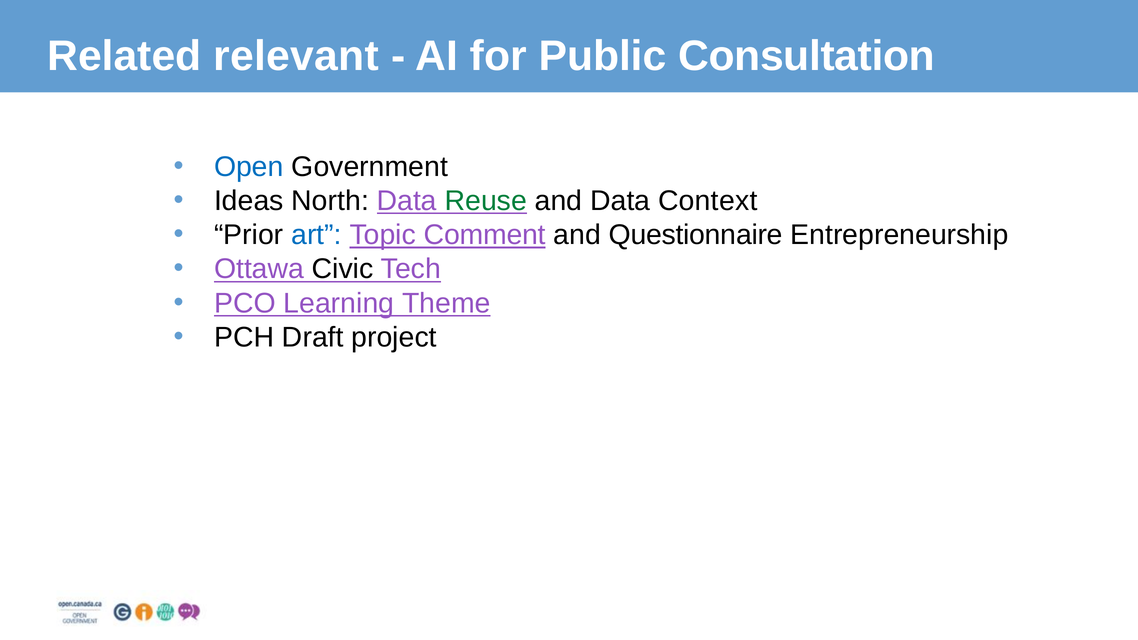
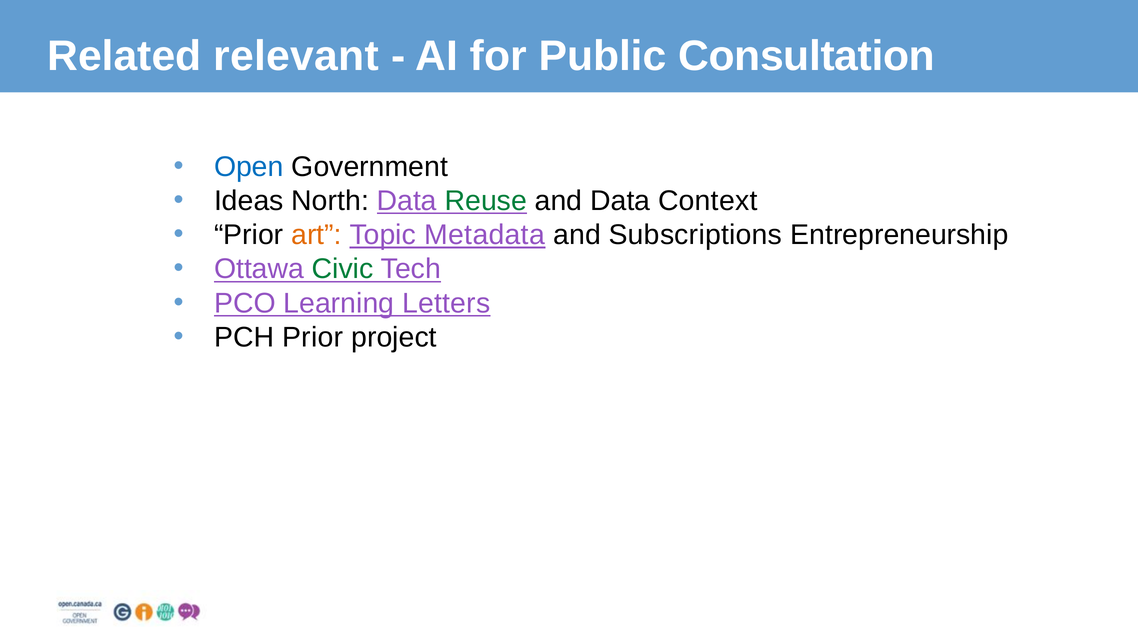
art colour: blue -> orange
Comment: Comment -> Metadata
Questionnaire: Questionnaire -> Subscriptions
Civic colour: black -> green
Theme: Theme -> Letters
PCH Draft: Draft -> Prior
